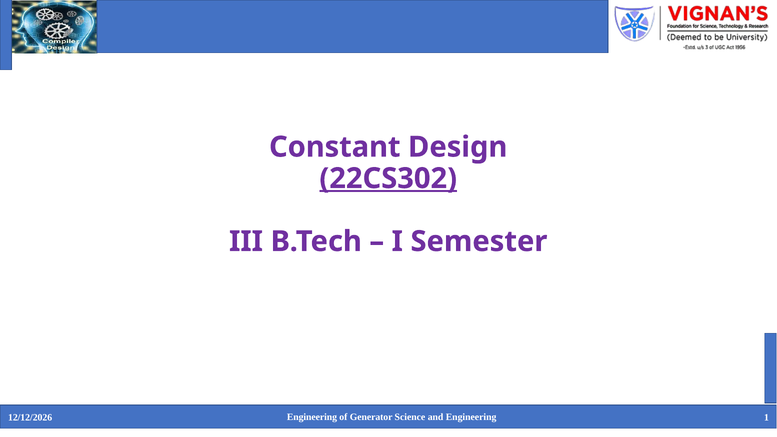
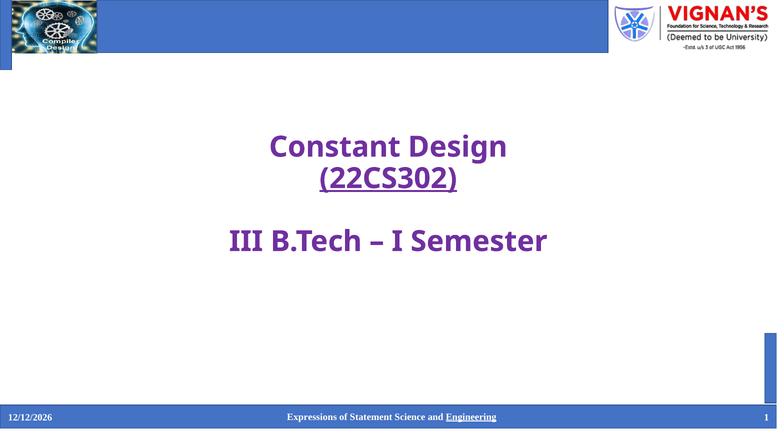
Engineering at (312, 417): Engineering -> Expressions
Generator: Generator -> Statement
Engineering at (471, 417) underline: none -> present
